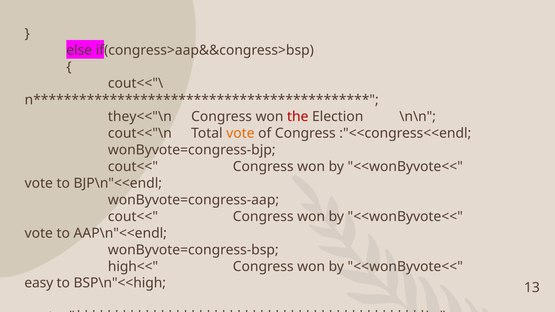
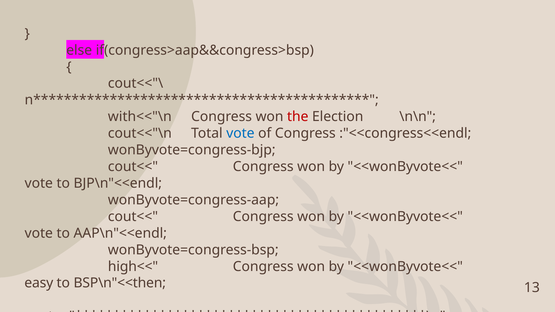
they<<"\n: they<<"\n -> with<<"\n
vote at (240, 133) colour: orange -> blue
BSP\n"<<high: BSP\n"<<high -> BSP\n"<<then
